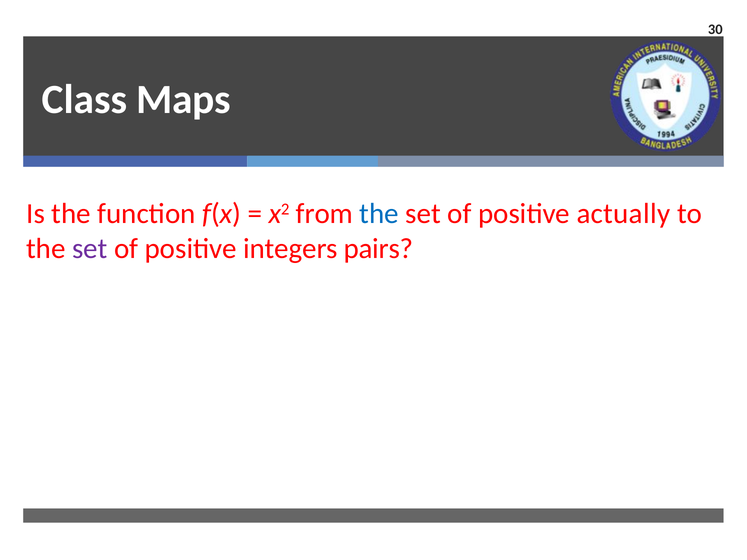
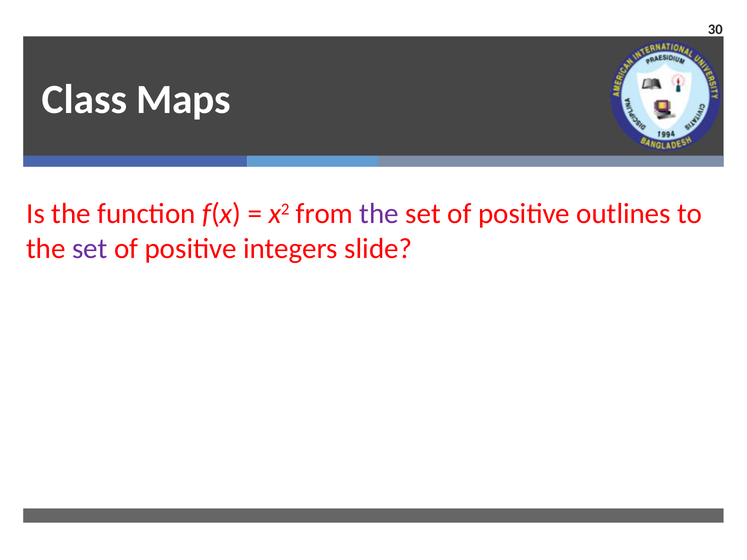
the at (379, 214) colour: blue -> purple
actually: actually -> outlines
pairs: pairs -> slide
